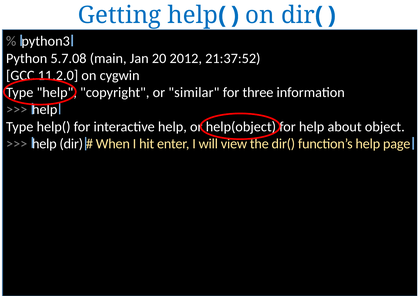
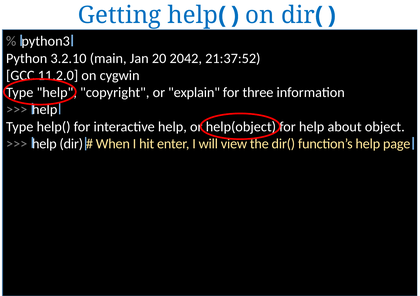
5.7.08: 5.7.08 -> 3.2.10
2012: 2012 -> 2042
similar: similar -> explain
